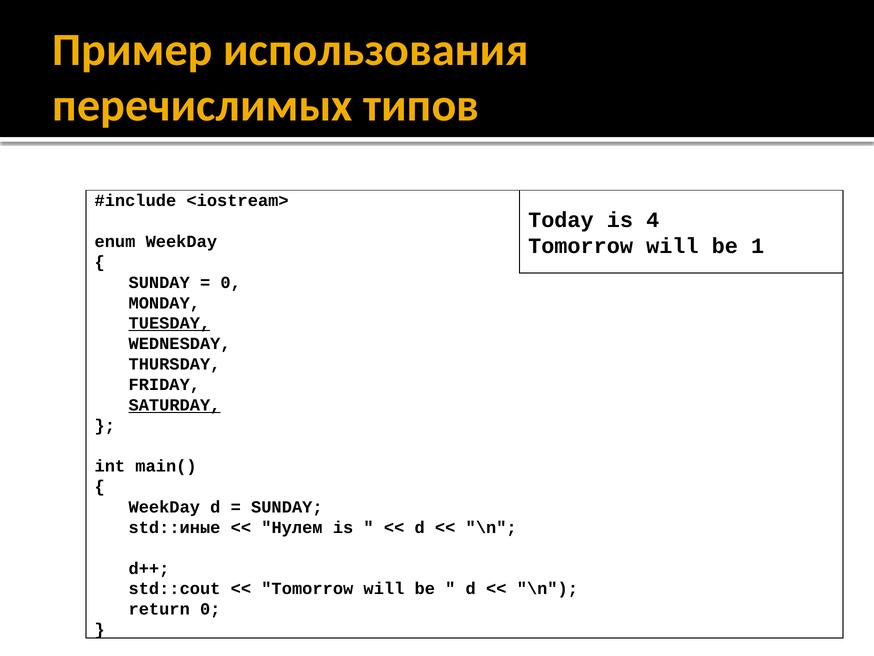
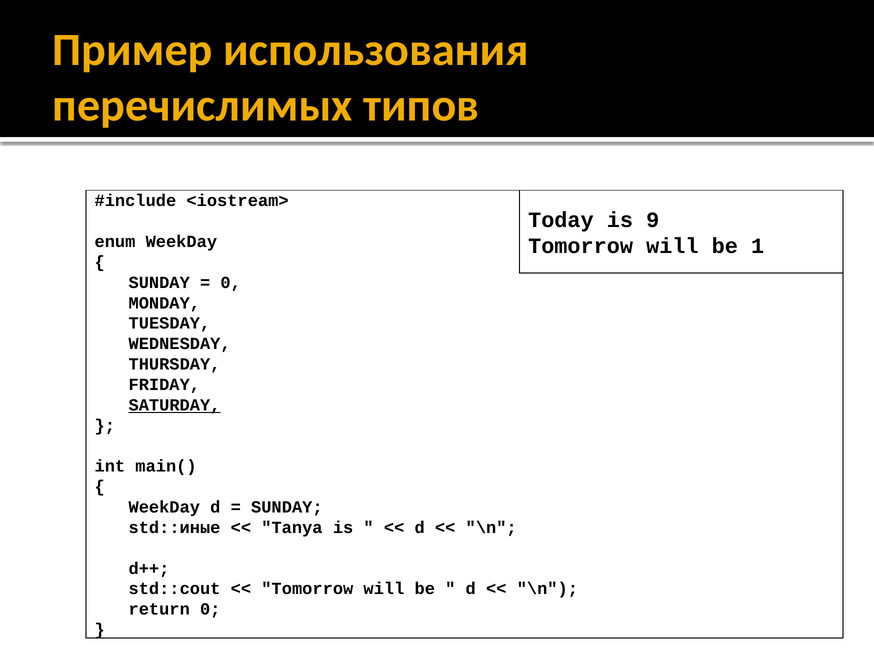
4: 4 -> 9
TUESDAY underline: present -> none
Нулем: Нулем -> Tanya
